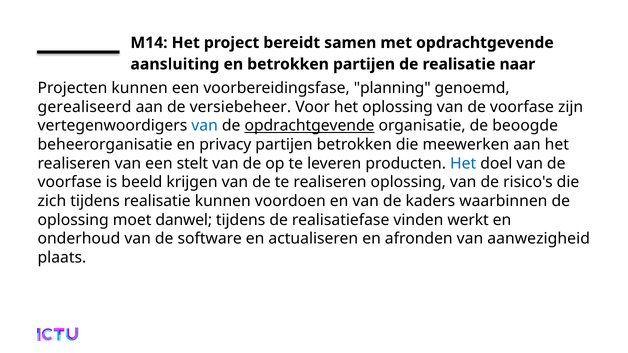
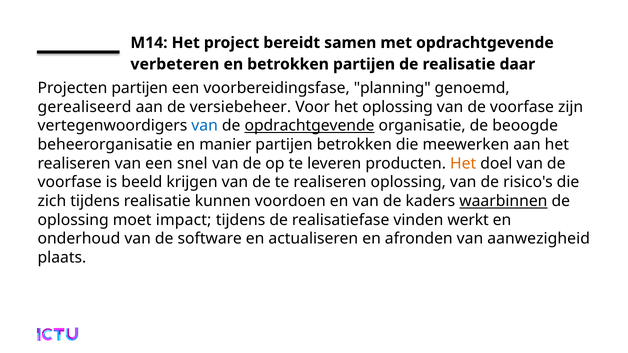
aansluiting: aansluiting -> verbeteren
naar: naar -> daar
Projecten kunnen: kunnen -> partijen
privacy: privacy -> manier
stelt: stelt -> snel
Het at (463, 164) colour: blue -> orange
waarbinnen underline: none -> present
danwel: danwel -> impact
